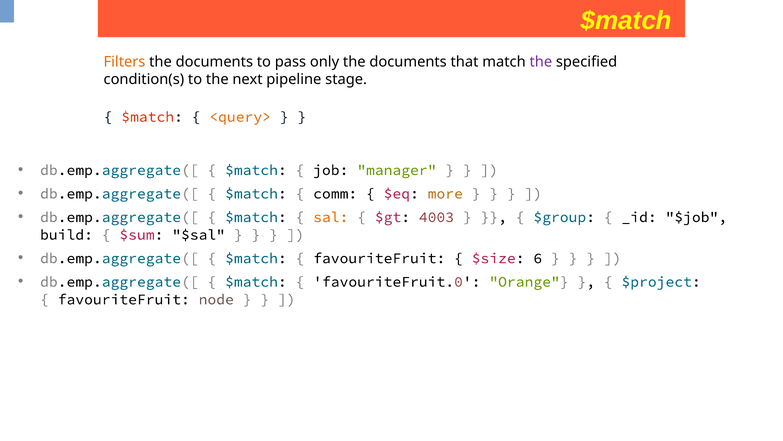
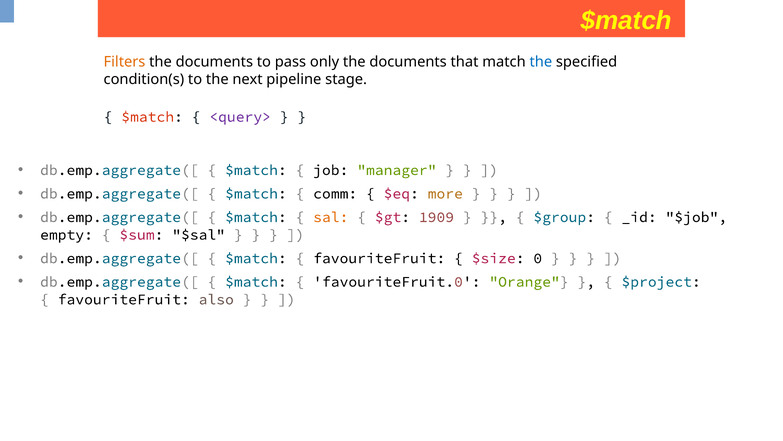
the at (541, 62) colour: purple -> blue
<query> colour: orange -> purple
4003: 4003 -> 1909
build: build -> empty
6: 6 -> 0
node: node -> also
